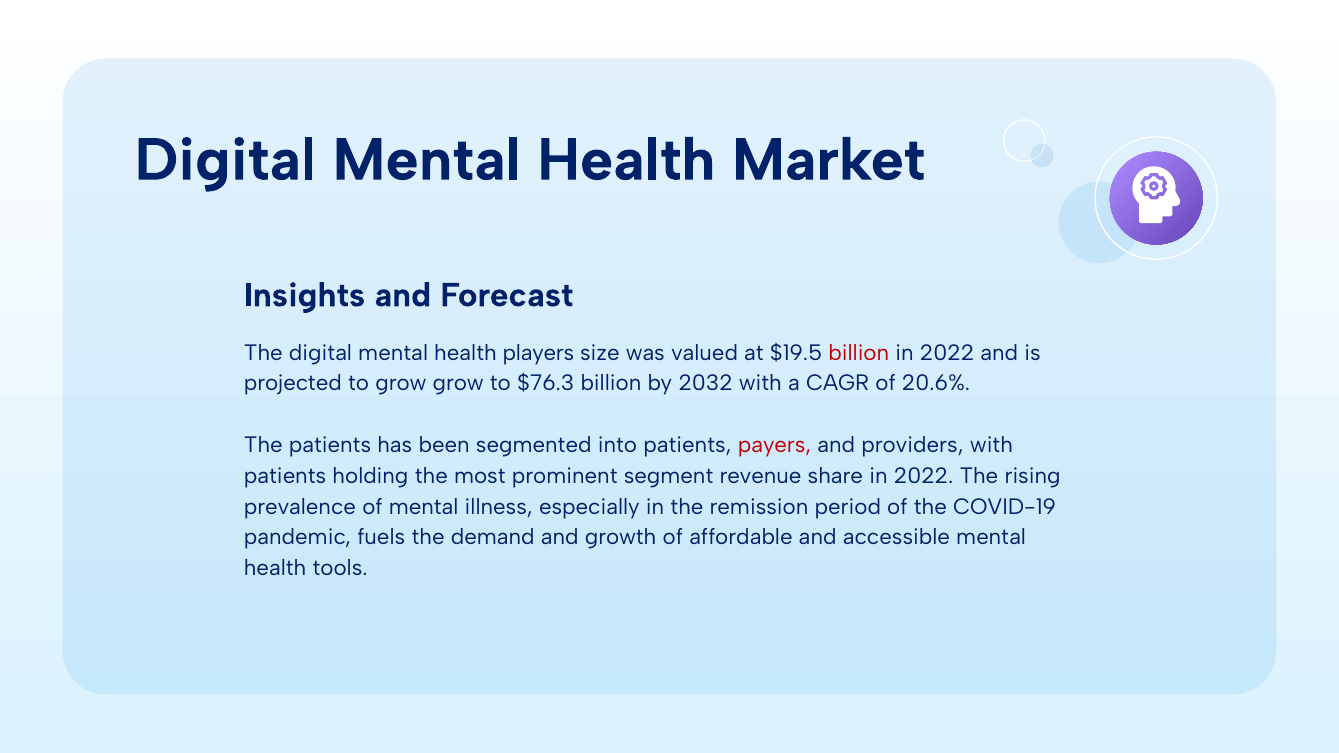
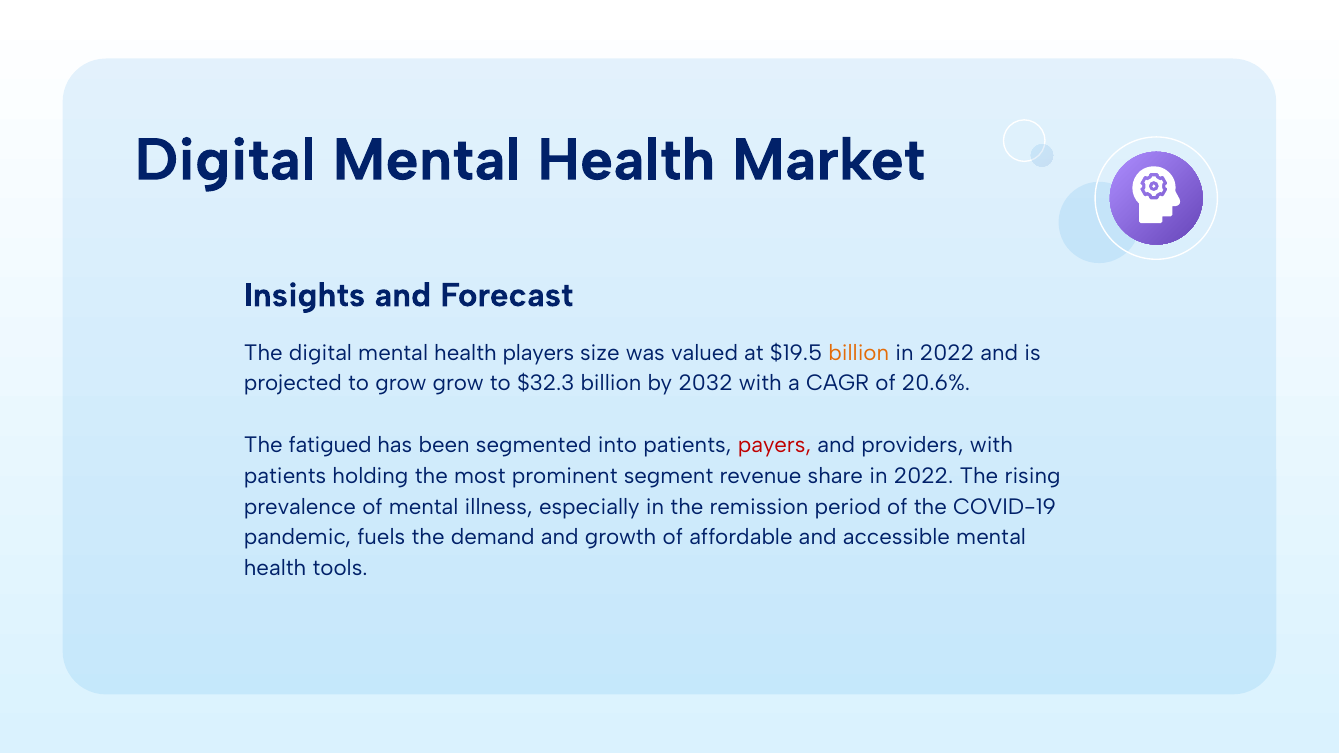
billion at (859, 353) colour: red -> orange
$76.3: $76.3 -> $32.3
The patients: patients -> fatigued
